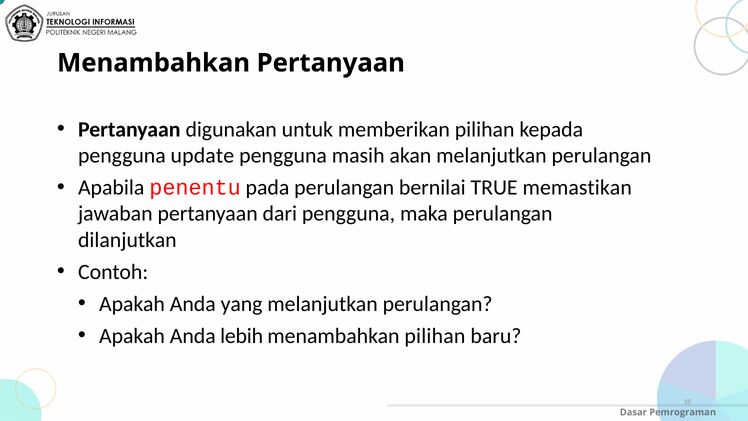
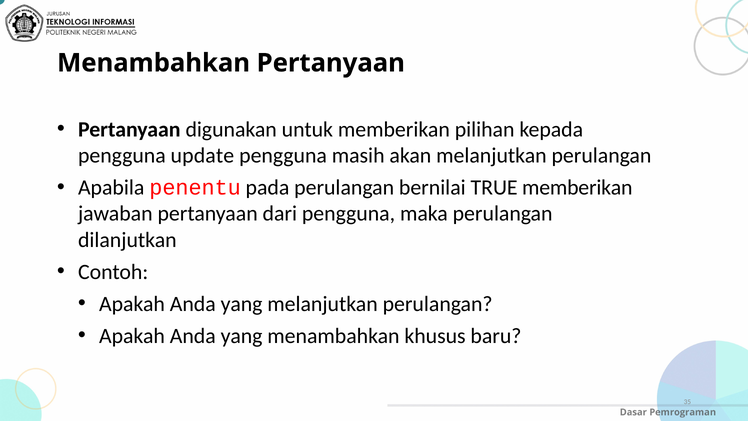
TRUE memastikan: memastikan -> memberikan
lebih at (242, 336): lebih -> yang
menambahkan pilihan: pilihan -> khusus
